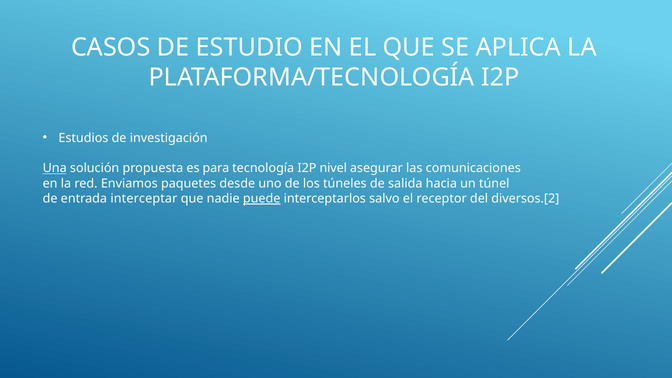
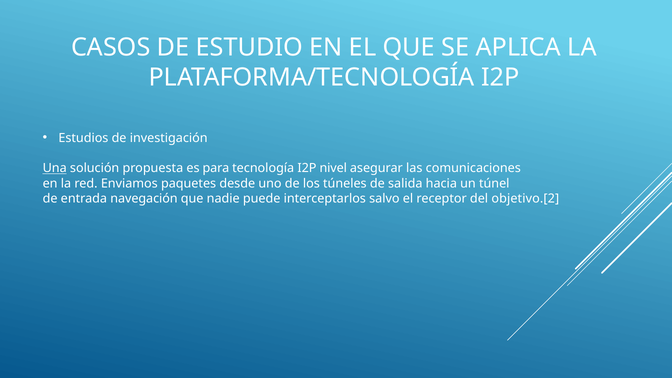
interceptar: interceptar -> navegación
puede underline: present -> none
diversos.[2: diversos.[2 -> objetivo.[2
